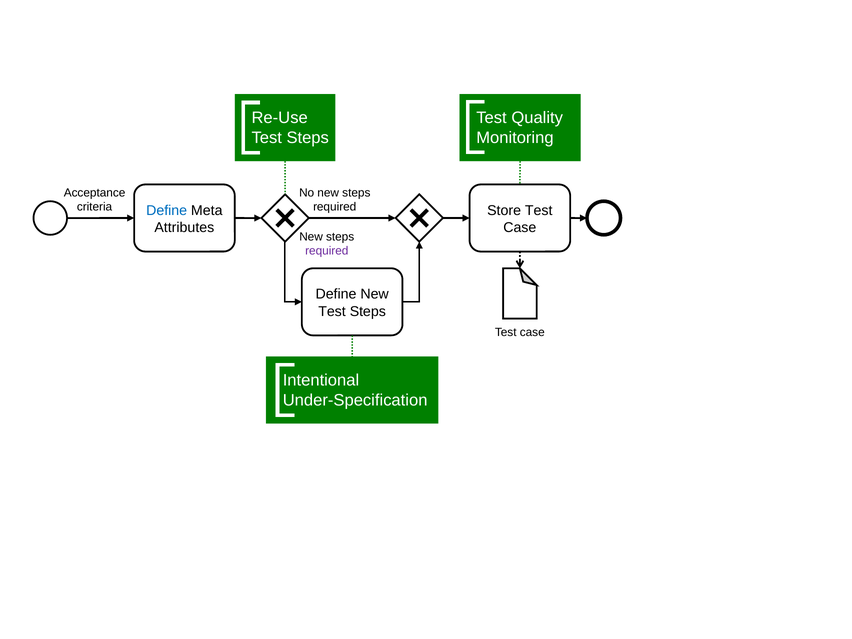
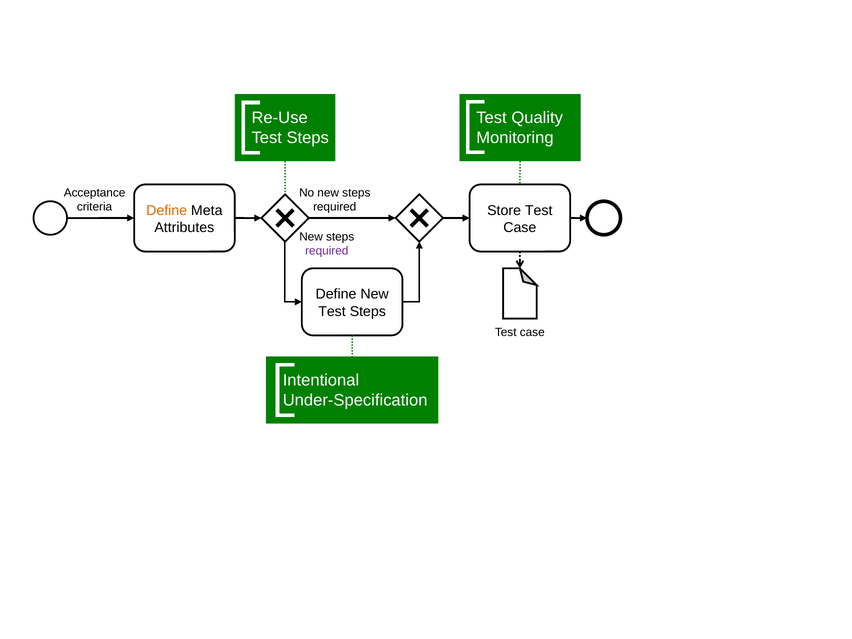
Define at (167, 210) colour: blue -> orange
